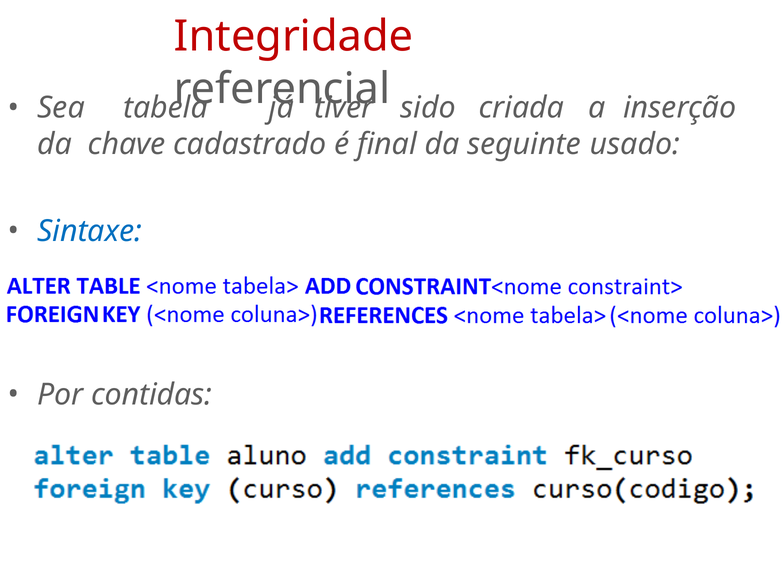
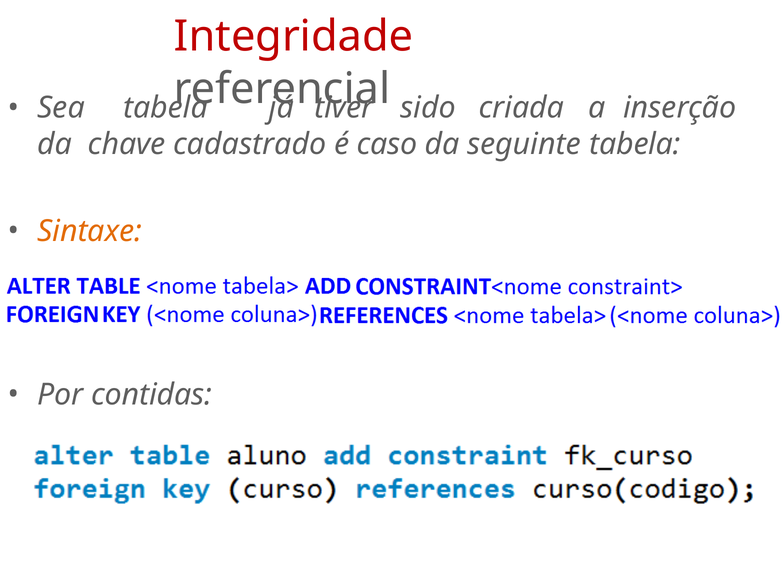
final: final -> caso
seguinte usado: usado -> tabela
Sintaxe colour: blue -> orange
